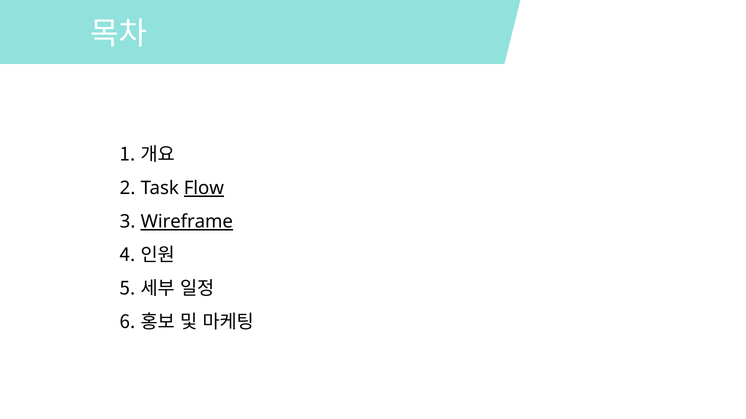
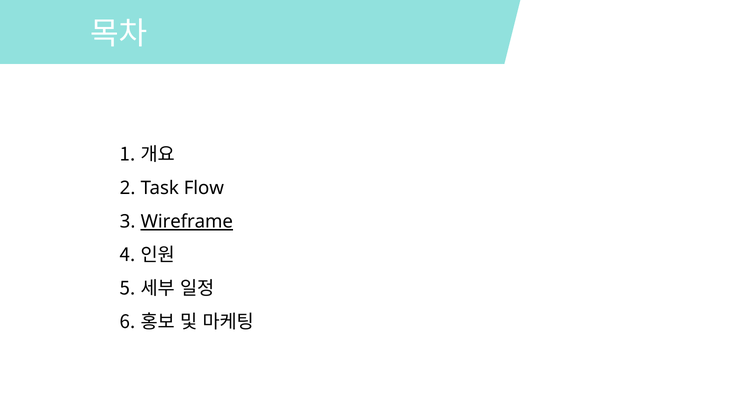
Flow underline: present -> none
